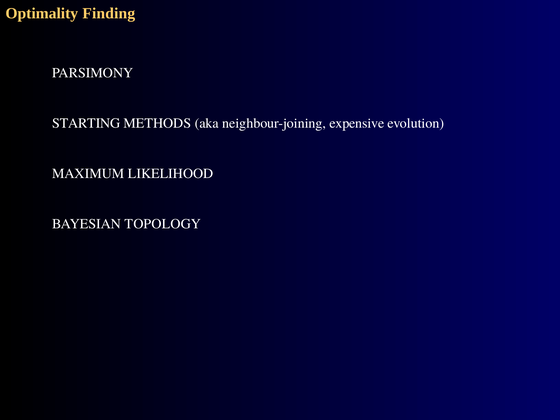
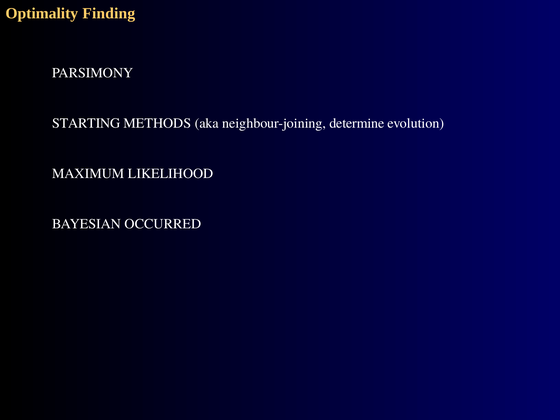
expensive: expensive -> determine
TOPOLOGY: TOPOLOGY -> OCCURRED
